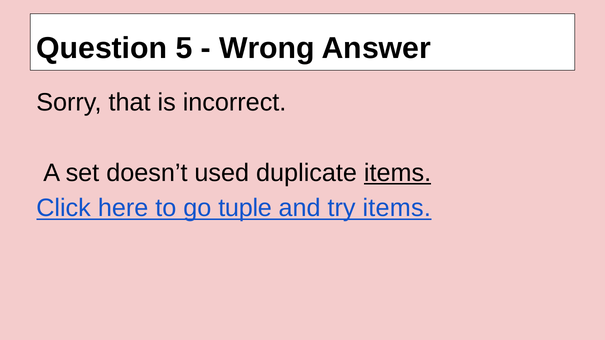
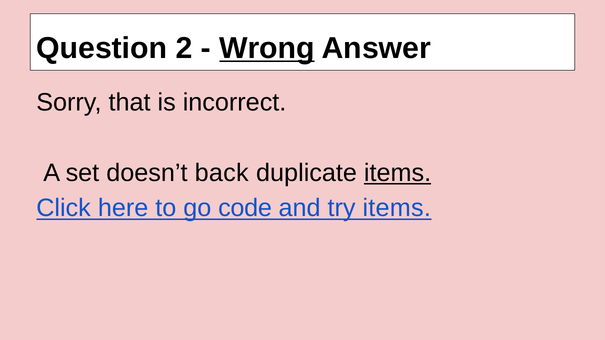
5: 5 -> 2
Wrong underline: none -> present
used: used -> back
tuple: tuple -> code
